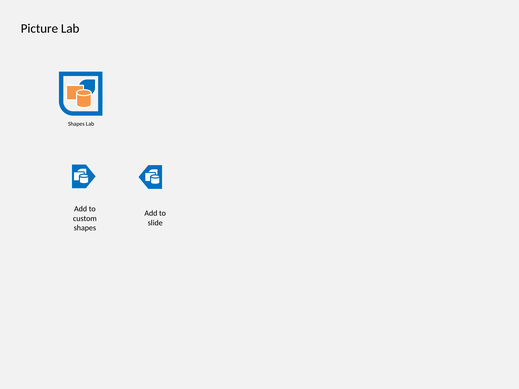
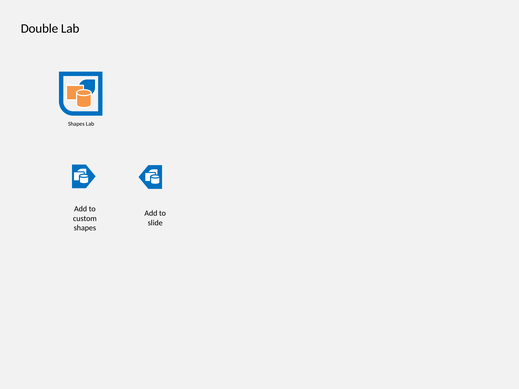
Picture: Picture -> Double
